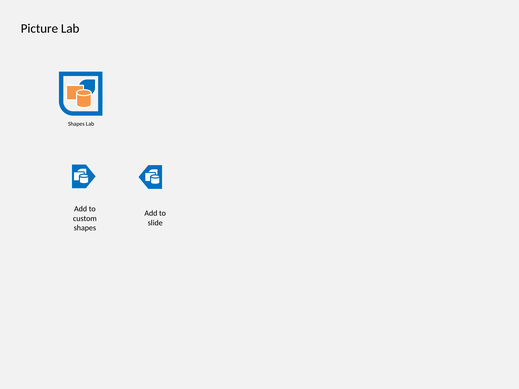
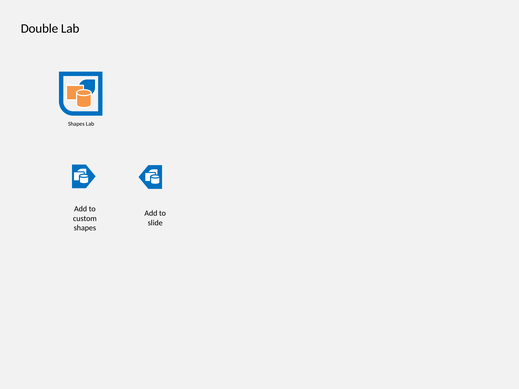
Picture: Picture -> Double
